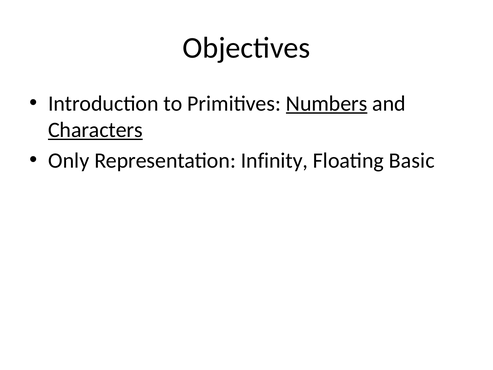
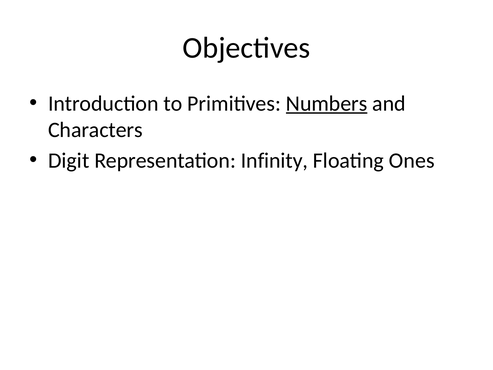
Characters underline: present -> none
Only: Only -> Digit
Basic: Basic -> Ones
